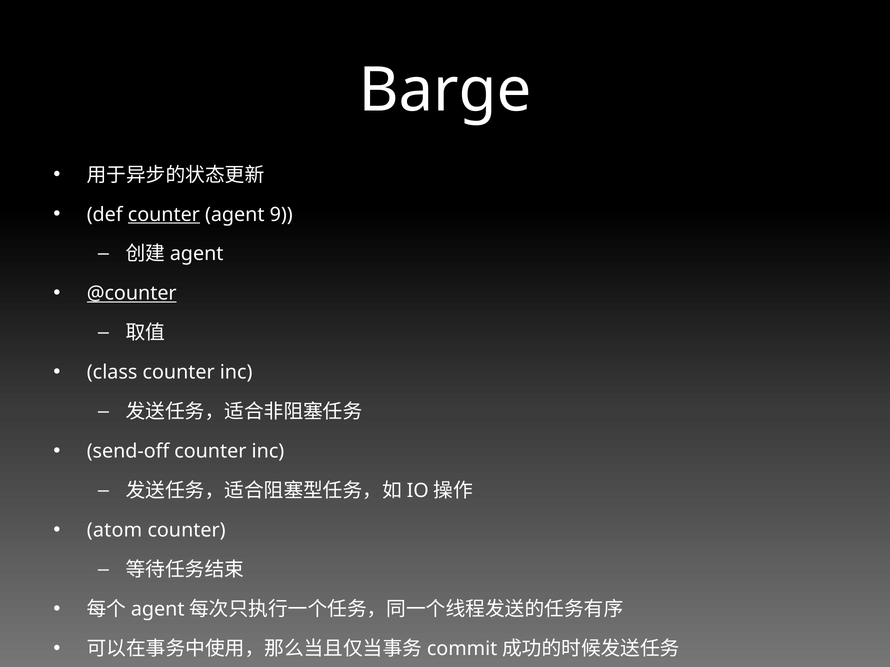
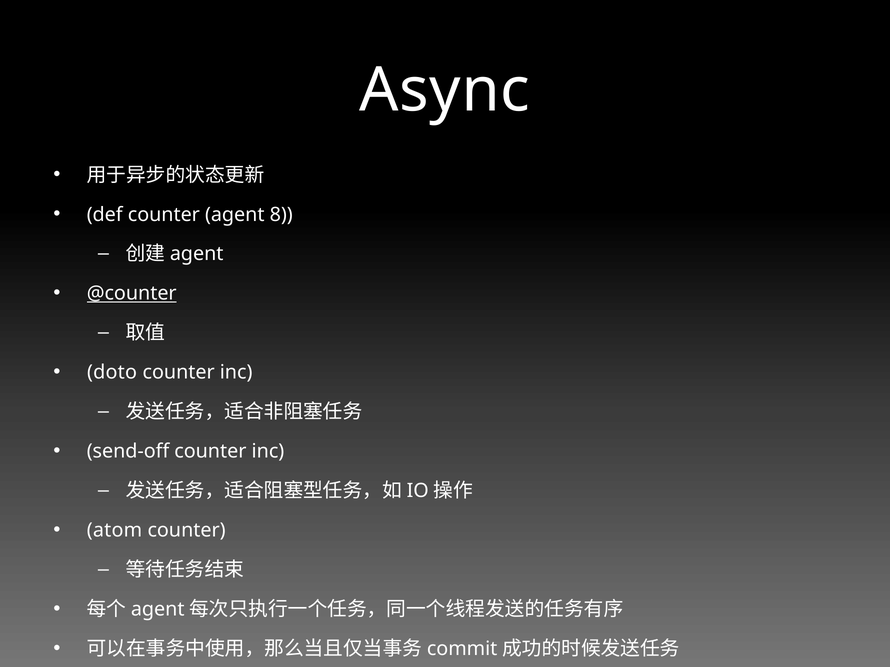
Barge: Barge -> Async
counter at (164, 215) underline: present -> none
9: 9 -> 8
class: class -> doto
